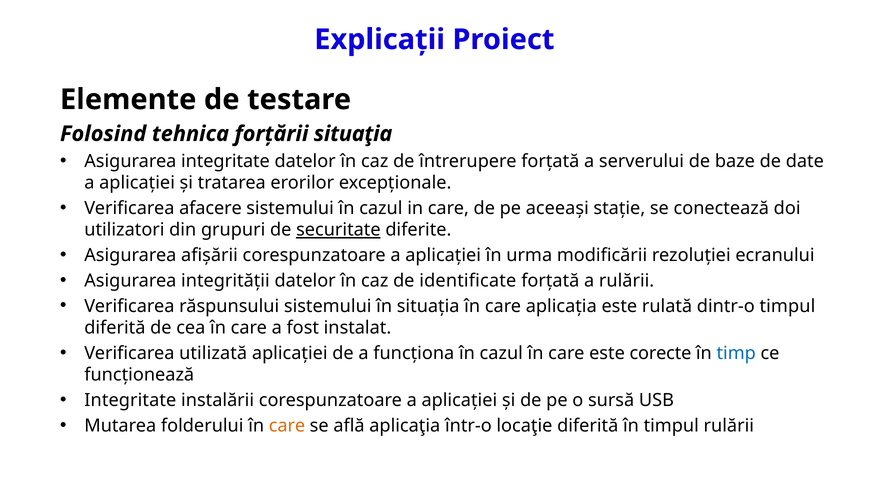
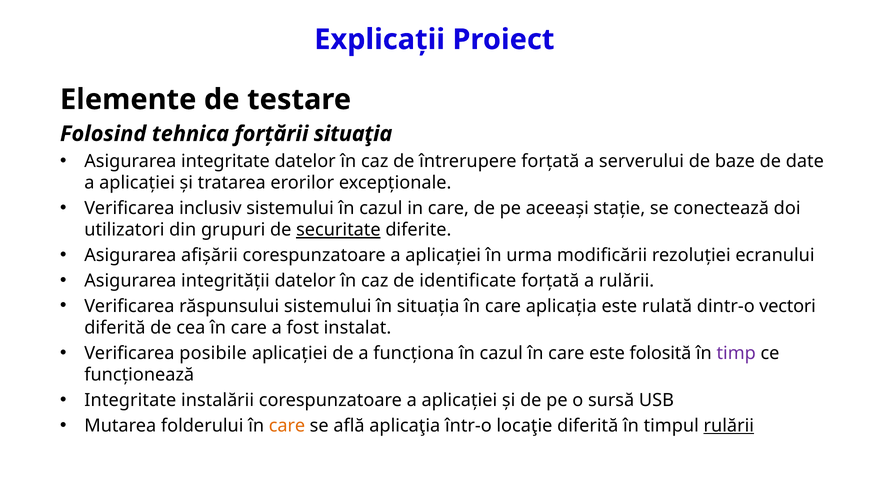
afacere: afacere -> inclusiv
dintr-o timpul: timpul -> vectori
utilizată: utilizată -> posibile
corecte: corecte -> folosită
timp colour: blue -> purple
rulării at (729, 425) underline: none -> present
